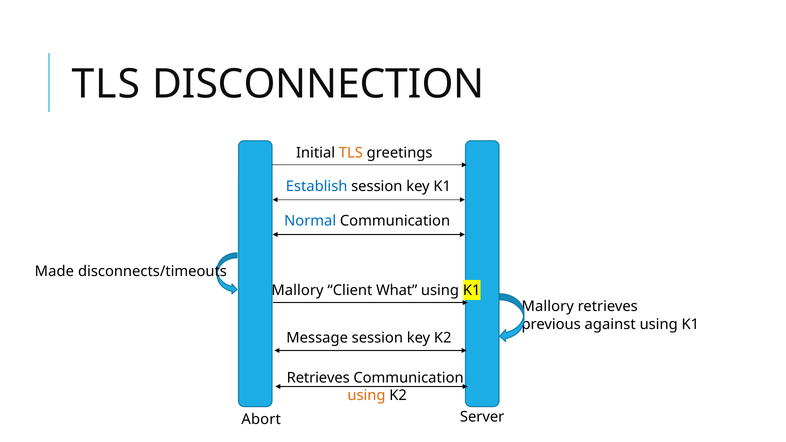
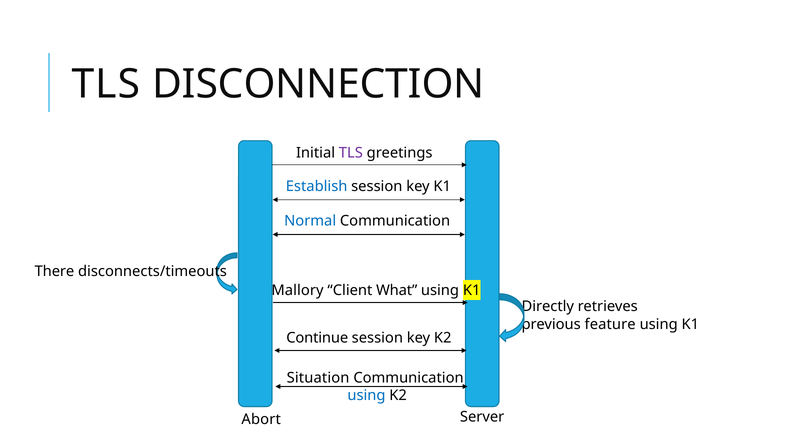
TLS at (351, 153) colour: orange -> purple
Made: Made -> There
Mallory at (548, 307): Mallory -> Directly
against: against -> feature
Message: Message -> Continue
Retrieves at (318, 378): Retrieves -> Situation
using at (366, 396) colour: orange -> blue
